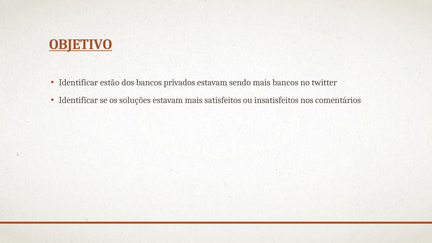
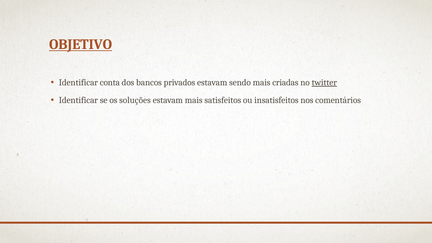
estão: estão -> conta
mais bancos: bancos -> criadas
twitter underline: none -> present
